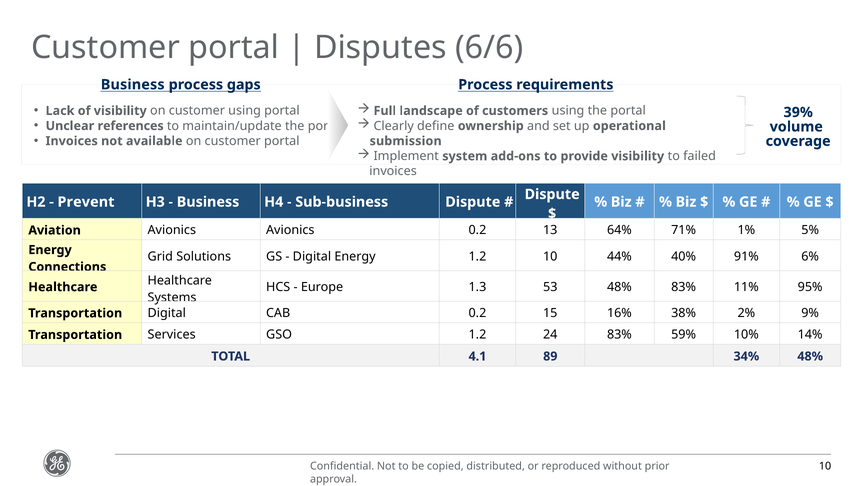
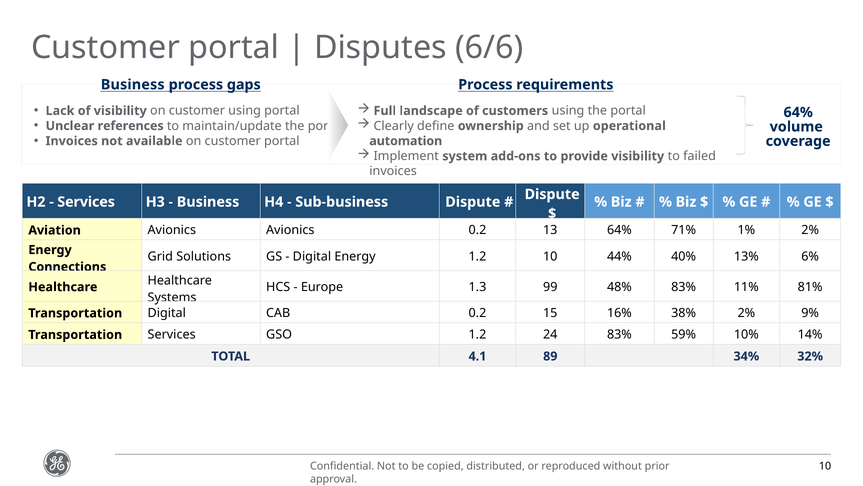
39% at (798, 112): 39% -> 64%
submission: submission -> automation
Prevent at (86, 202): Prevent -> Services
1% 5%: 5% -> 2%
91%: 91% -> 13%
53: 53 -> 99
95%: 95% -> 81%
34% 48%: 48% -> 32%
